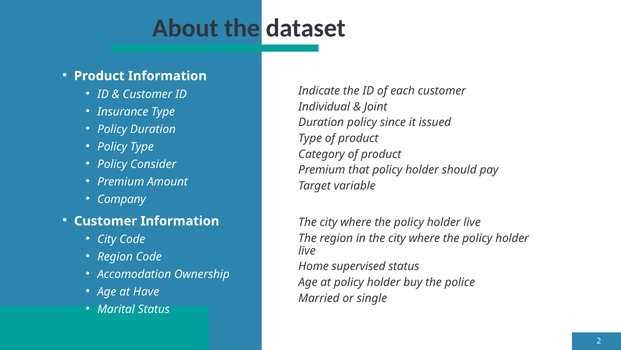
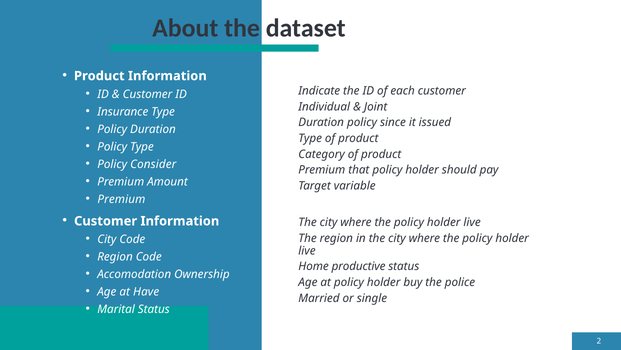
Company at (122, 199): Company -> Premium
supervised: supervised -> productive
